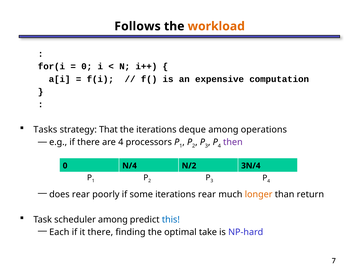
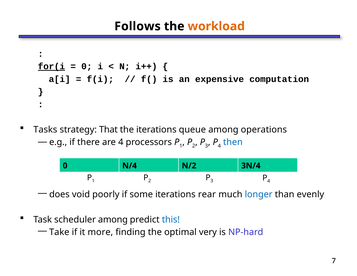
for(i underline: none -> present
deque: deque -> queue
then colour: purple -> blue
does rear: rear -> void
longer colour: orange -> blue
return: return -> evenly
Each: Each -> Take
it there: there -> more
take: take -> very
